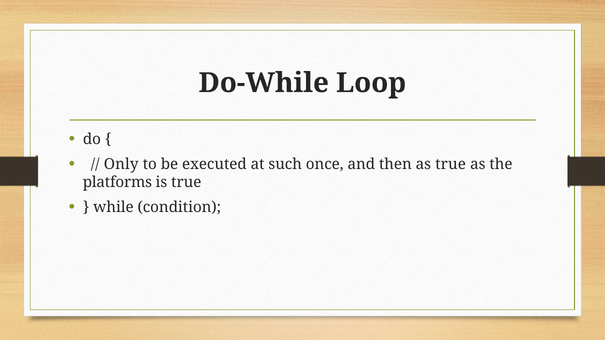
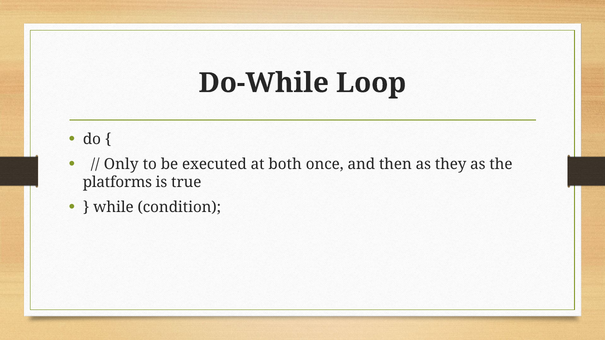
such: such -> both
as true: true -> they
